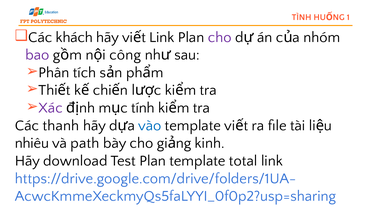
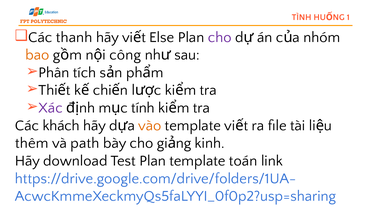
khách: khách -> thanh
Link at (162, 37): Link -> Else
bao colour: purple -> orange
thanh: thanh -> khách
vào colour: blue -> orange
nhiêu: nhiêu -> thêm
total: total -> toán
